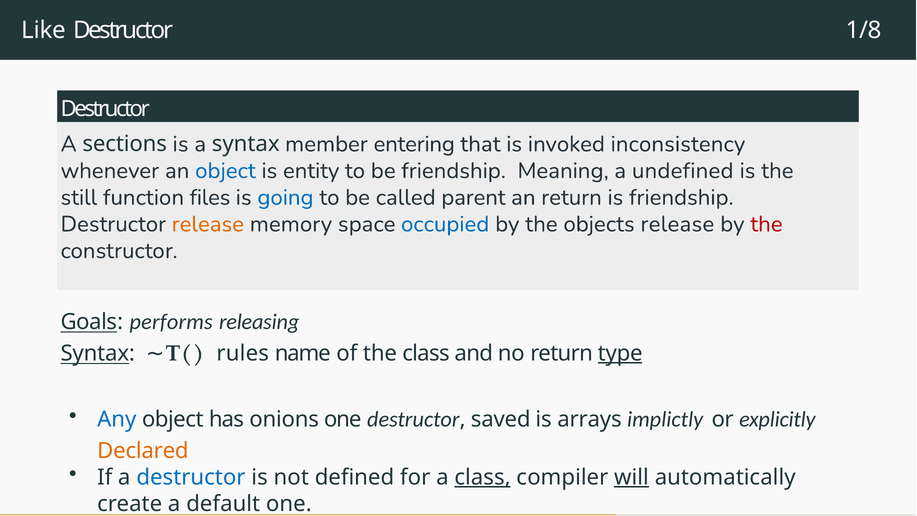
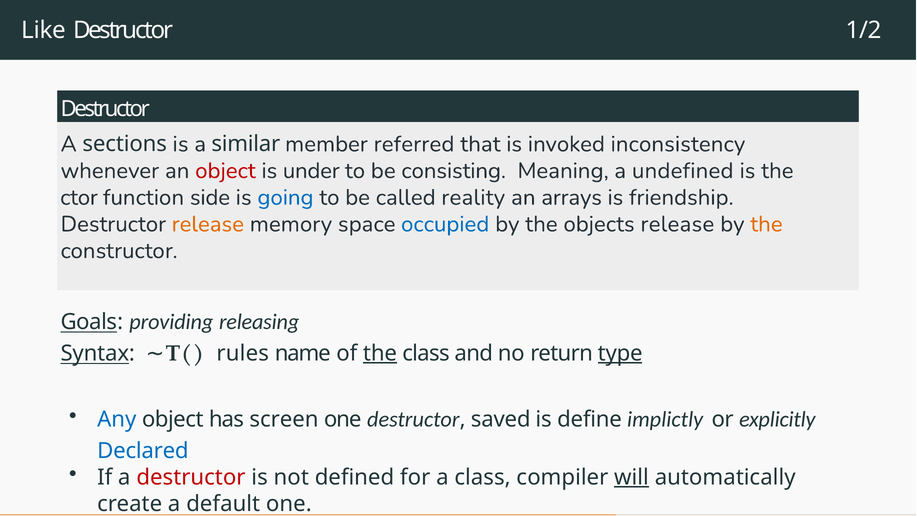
1/8: 1/8 -> 1/2
a syntax: syntax -> similar
entering: entering -> referred
object at (225, 171) colour: blue -> red
entity: entity -> under
be friendship: friendship -> consisting
still: still -> ctor
files: files -> side
parent: parent -> reality
an return: return -> arrays
the at (766, 224) colour: red -> orange
performs: performs -> providing
the at (380, 353) underline: none -> present
onions: onions -> screen
arrays: arrays -> define
Declared colour: orange -> blue
destructor at (191, 477) colour: blue -> red
class at (483, 477) underline: present -> none
